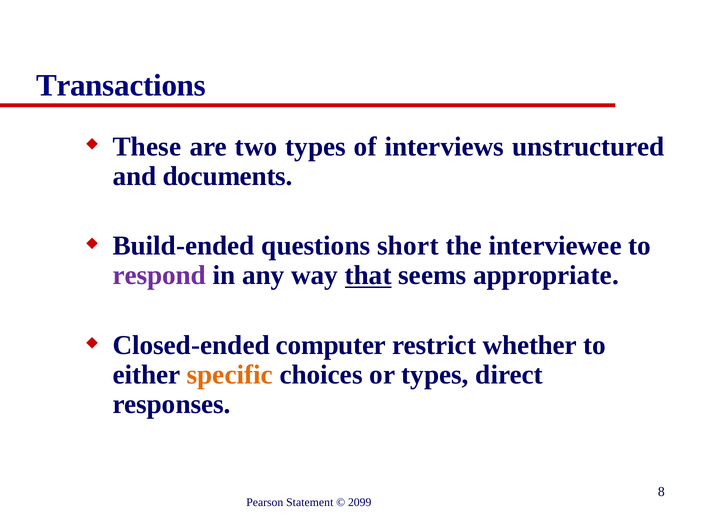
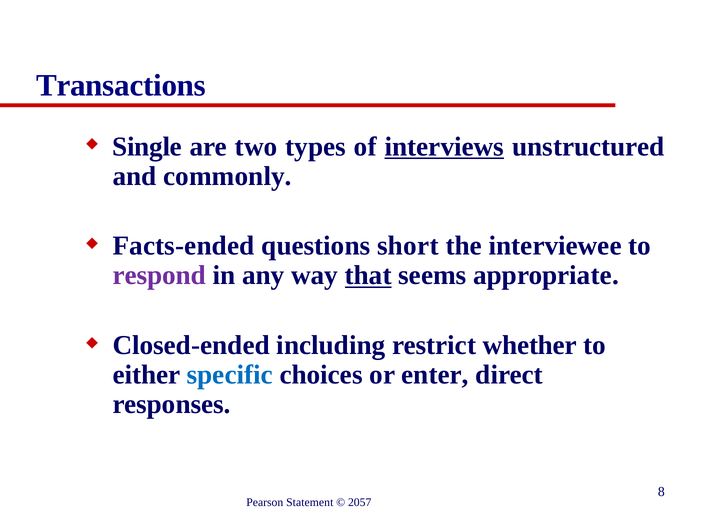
These: These -> Single
interviews underline: none -> present
documents: documents -> commonly
Build-ended: Build-ended -> Facts-ended
computer: computer -> including
specific colour: orange -> blue
or types: types -> enter
2099: 2099 -> 2057
